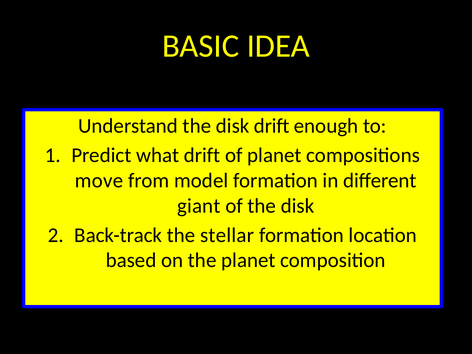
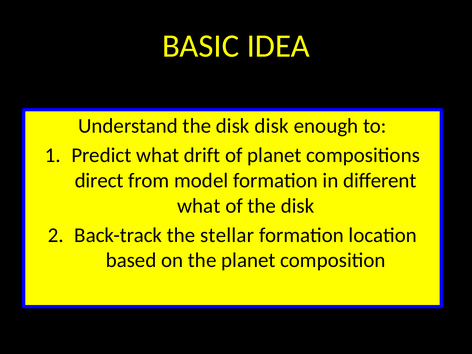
disk drift: drift -> disk
move: move -> direct
giant at (199, 206): giant -> what
